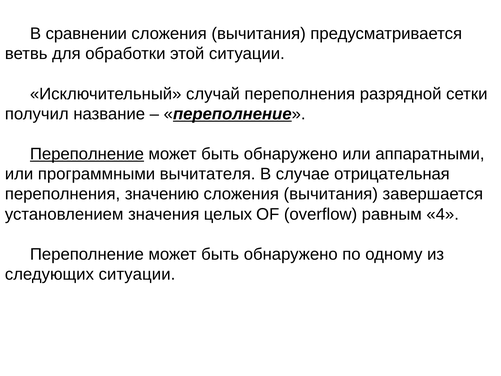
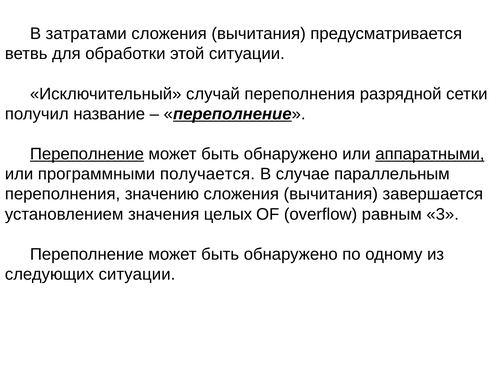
сравнении: сравнении -> затратами
аппаратными underline: none -> present
вычитателя: вычитателя -> получается
отрицательная: отрицательная -> параллельным
4: 4 -> 3
